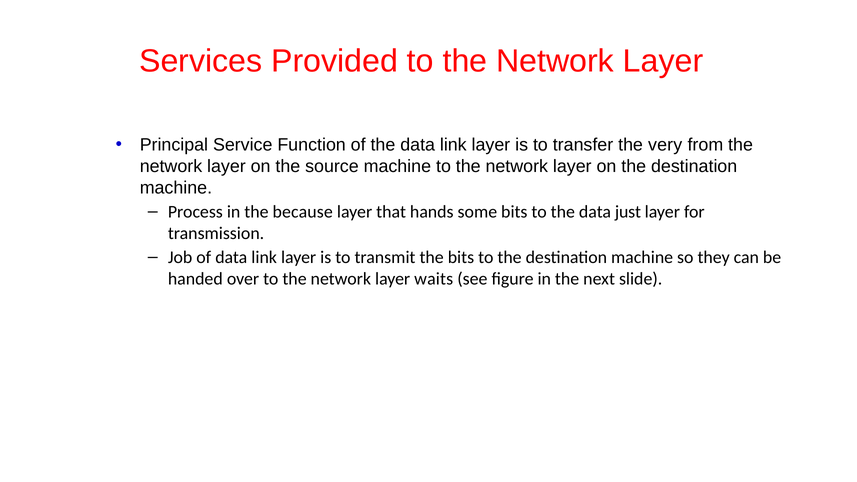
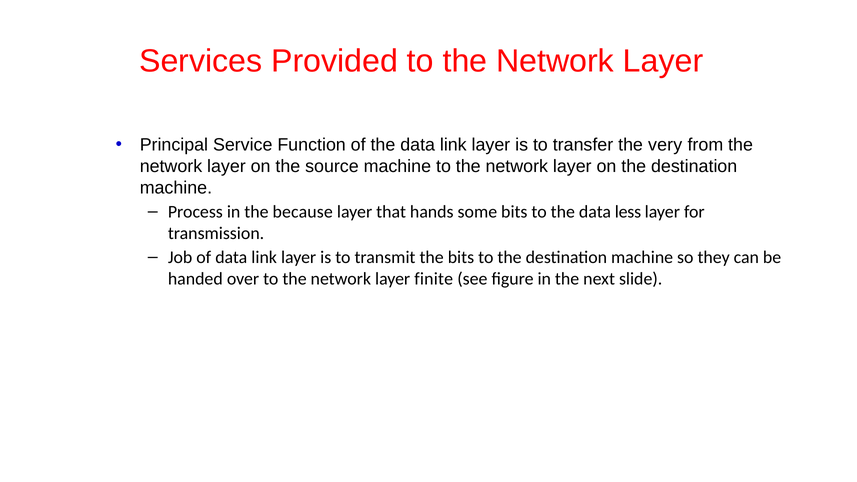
just: just -> less
waits: waits -> finite
